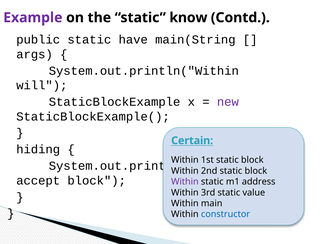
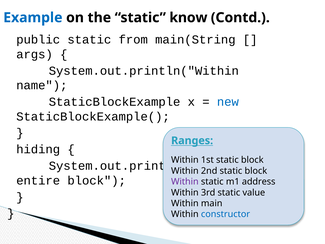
Example colour: purple -> blue
have: have -> from
will: will -> name
new colour: purple -> blue
Certain: Certain -> Ranges
accept: accept -> entire
